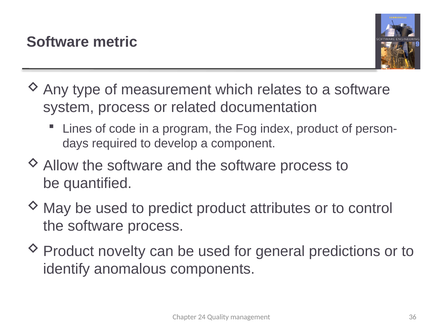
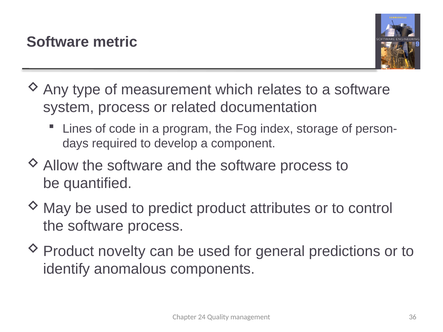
index product: product -> storage
